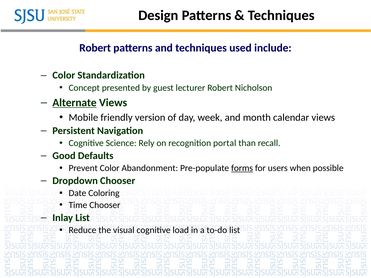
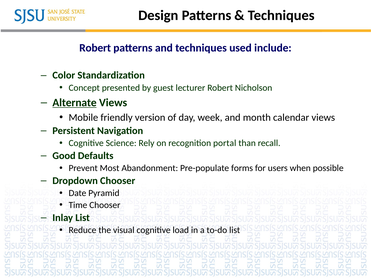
Prevent Color: Color -> Most
forms underline: present -> none
Coloring: Coloring -> Pyramid
